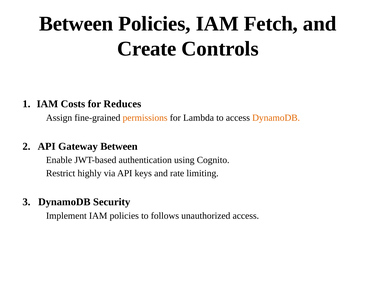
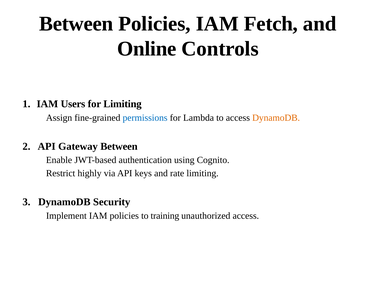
Create: Create -> Online
Costs: Costs -> Users
for Reduces: Reduces -> Limiting
permissions colour: orange -> blue
follows: follows -> training
